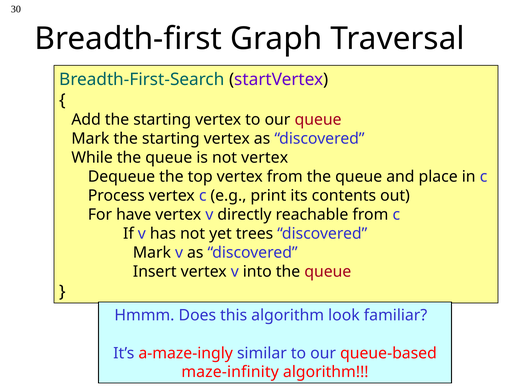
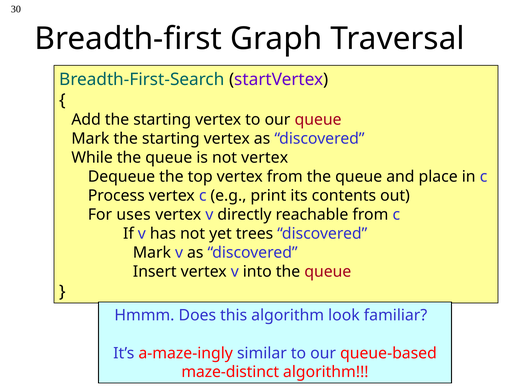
have: have -> uses
maze-infinity: maze-infinity -> maze-distinct
